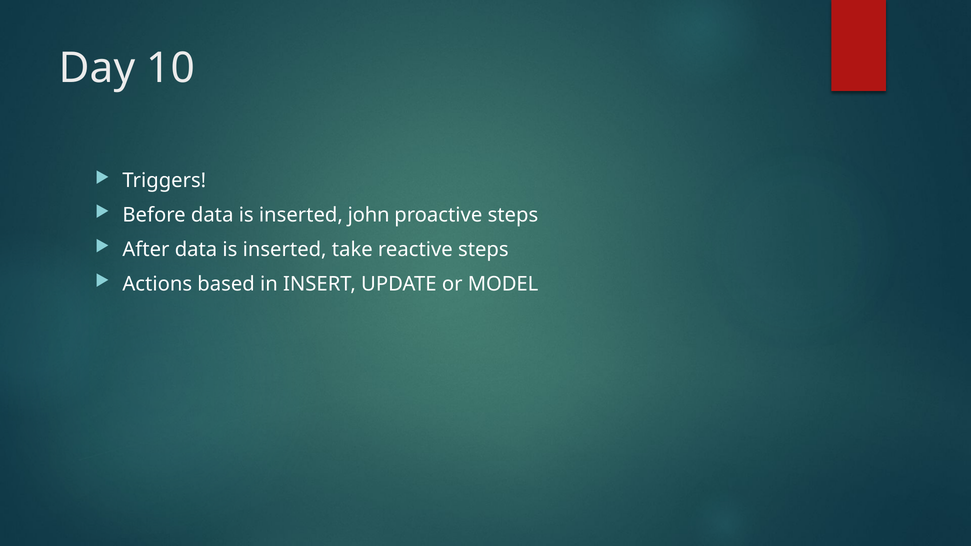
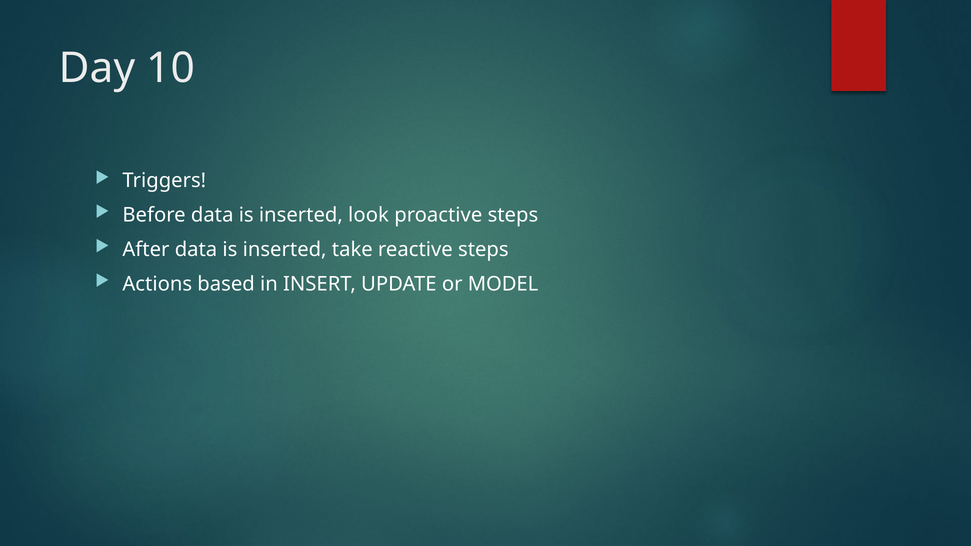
john: john -> look
